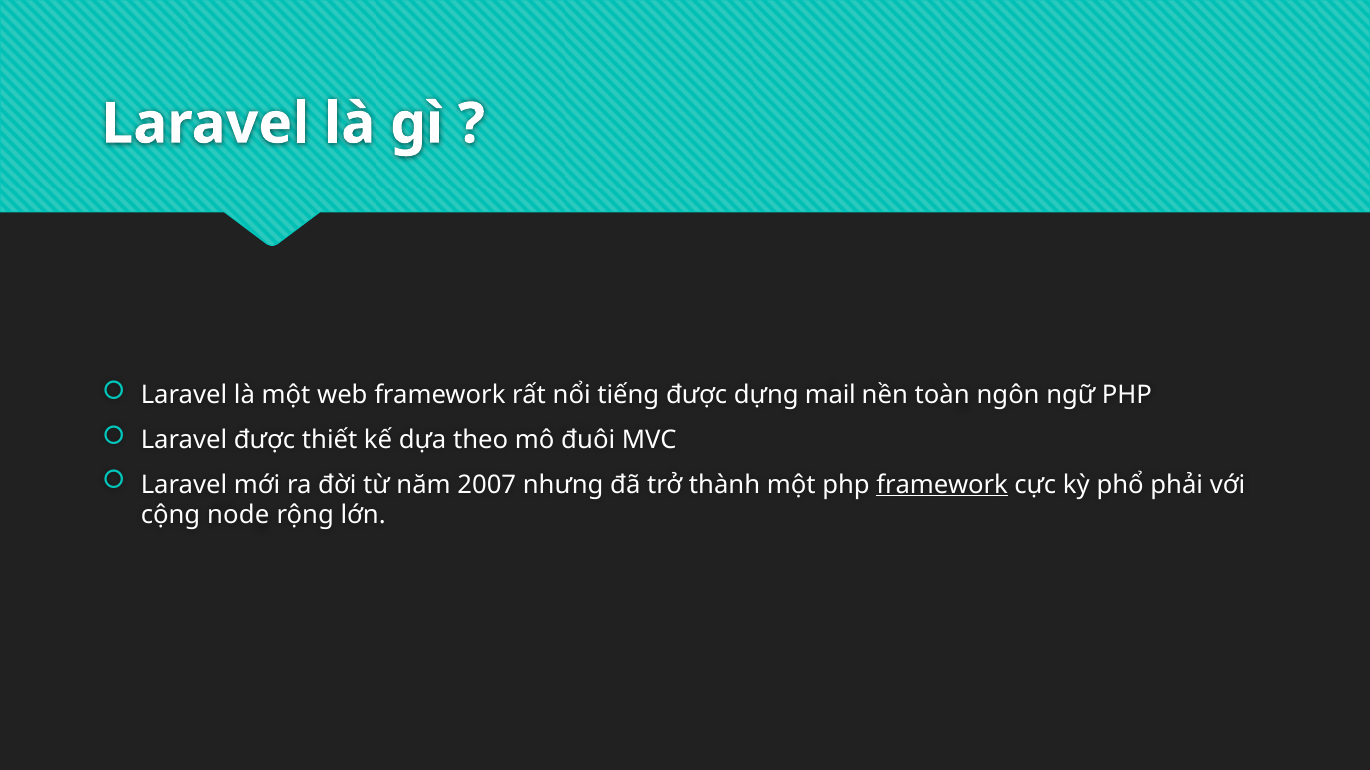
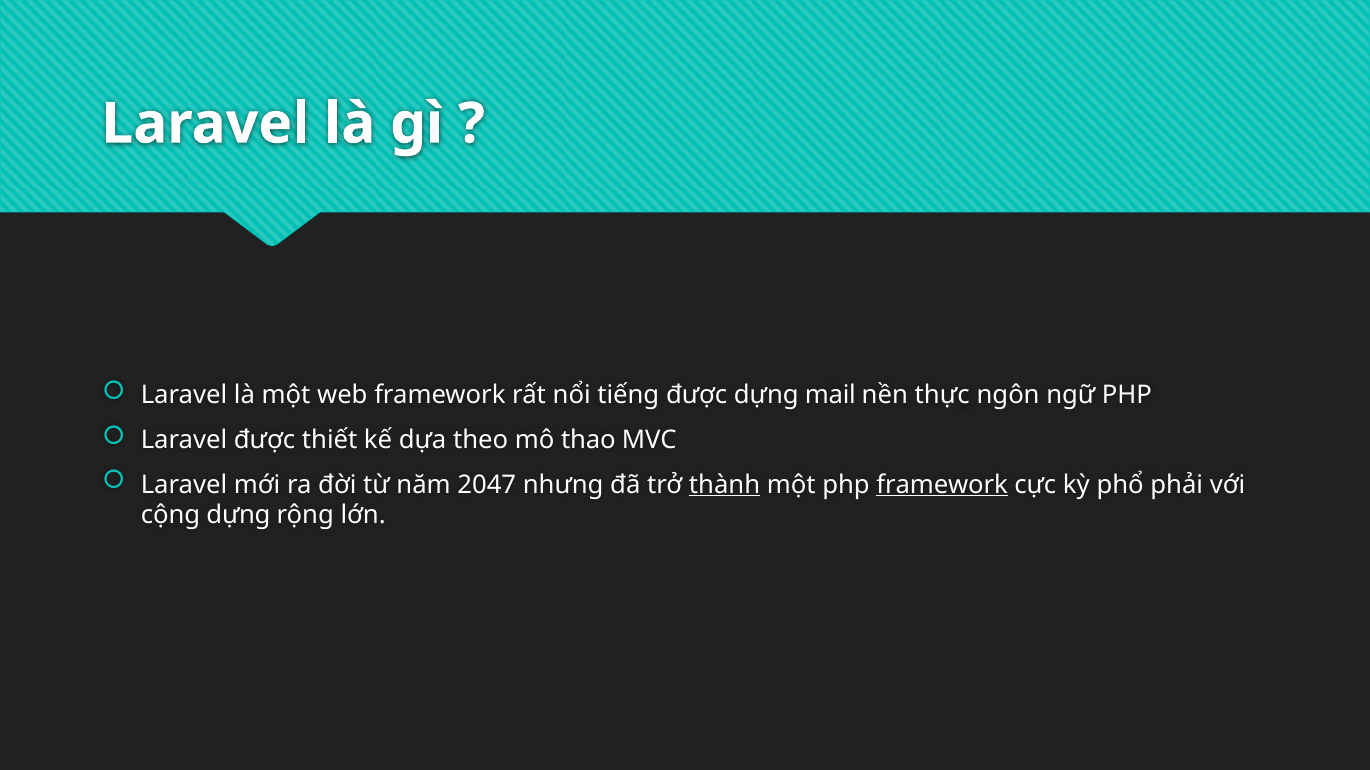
toàn: toàn -> thực
đuôi: đuôi -> thao
2007: 2007 -> 2047
thành underline: none -> present
cộng node: node -> dựng
